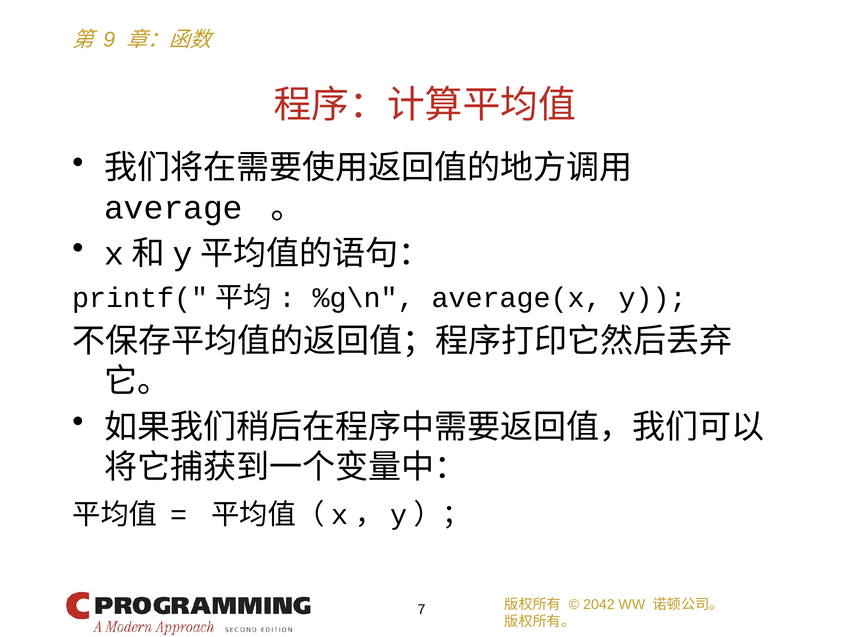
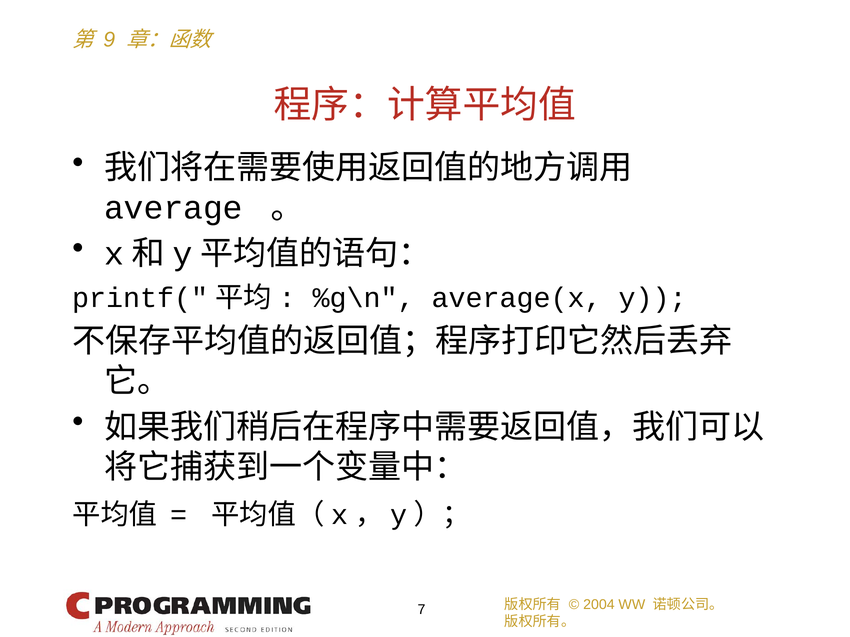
2042: 2042 -> 2004
